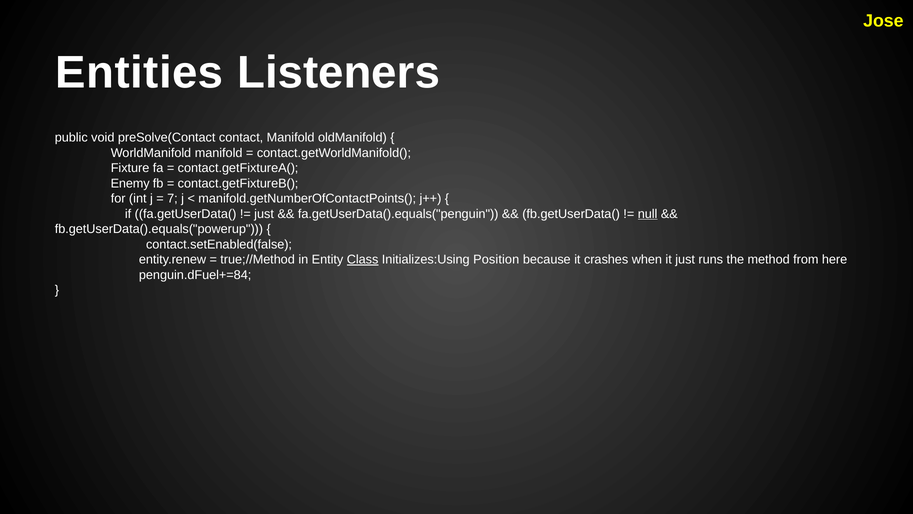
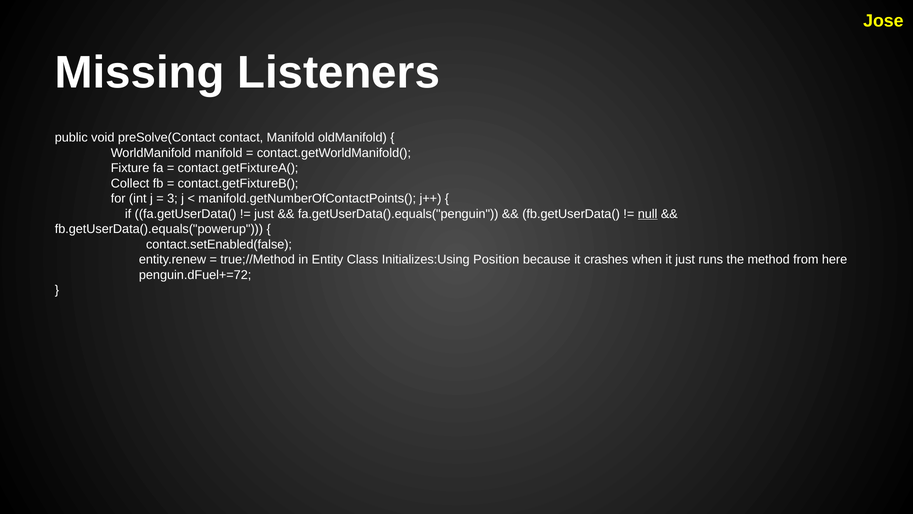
Entities: Entities -> Missing
Enemy: Enemy -> Collect
7: 7 -> 3
Class underline: present -> none
penguin.dFuel+=84: penguin.dFuel+=84 -> penguin.dFuel+=72
